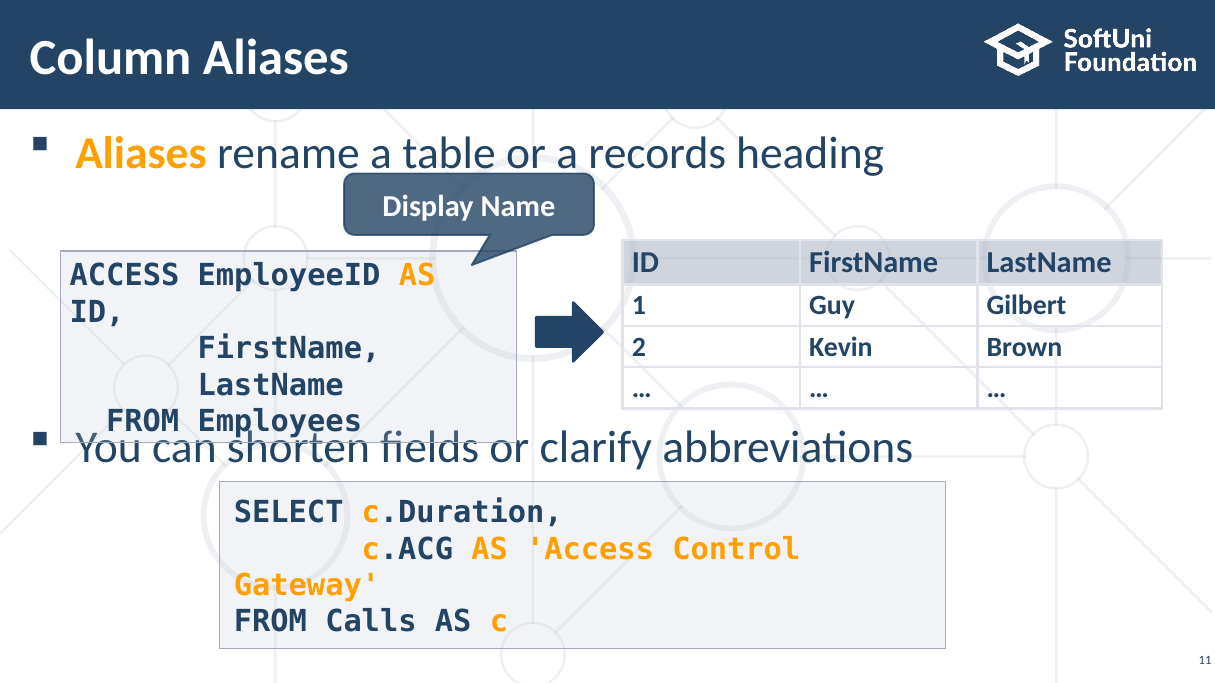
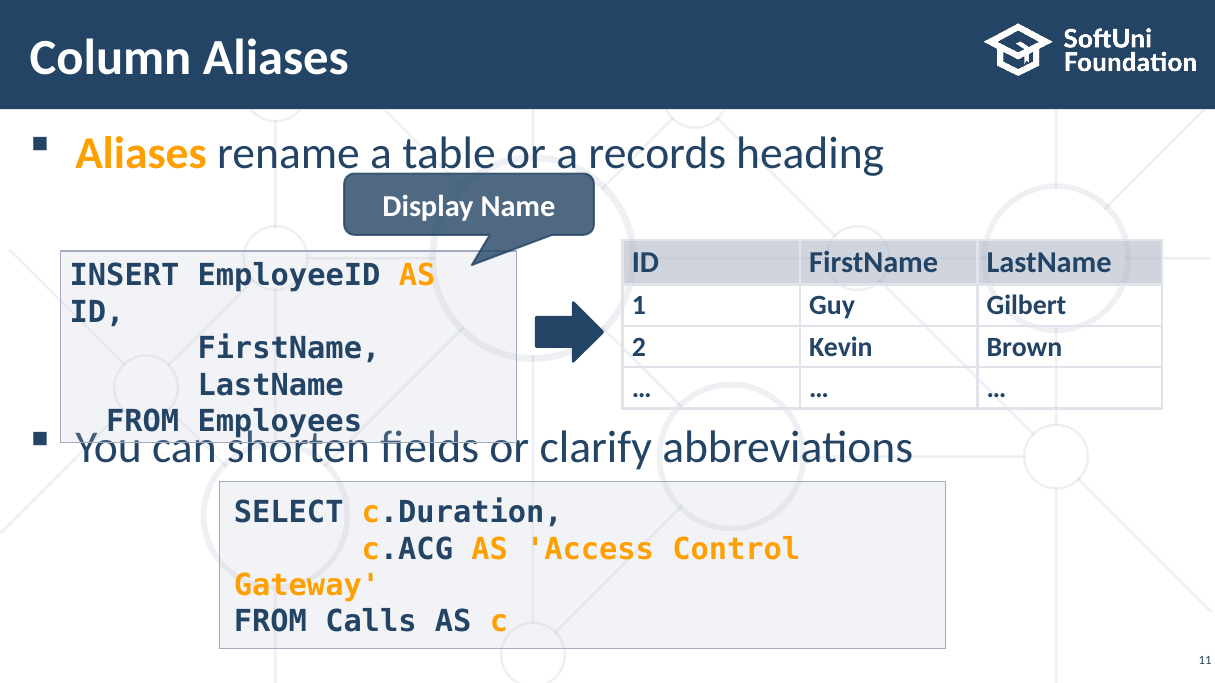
ACCESS at (125, 276): ACCESS -> INSERT
